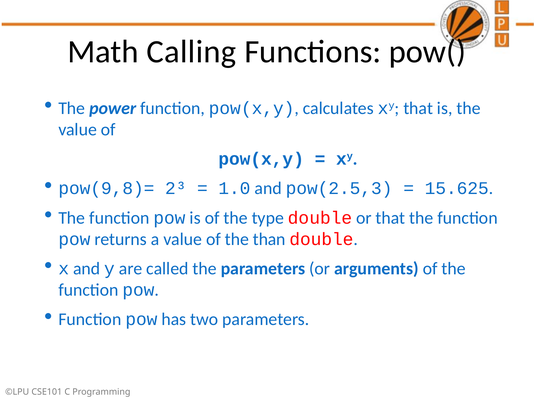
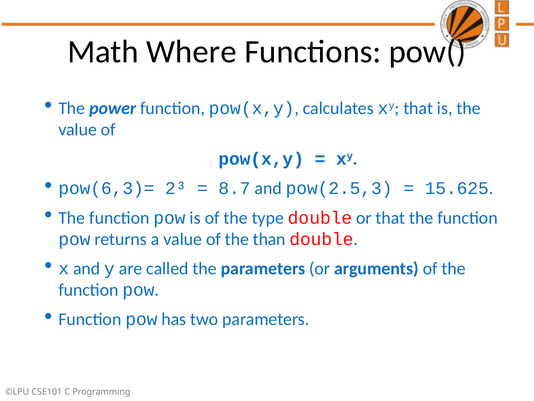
Calling: Calling -> Where
pow(9,8)=: pow(9,8)= -> pow(6,3)=
1.0: 1.0 -> 8.7
